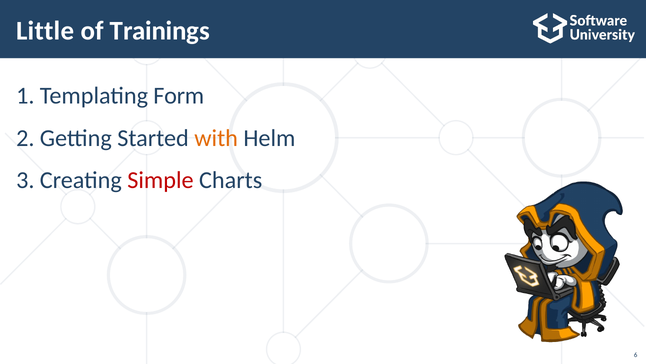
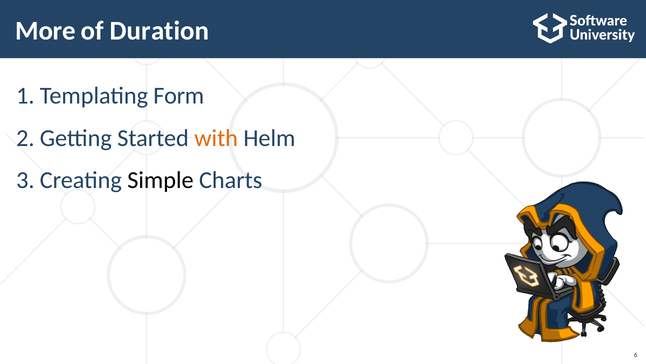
Little: Little -> More
Trainings: Trainings -> Duration
Simple colour: red -> black
